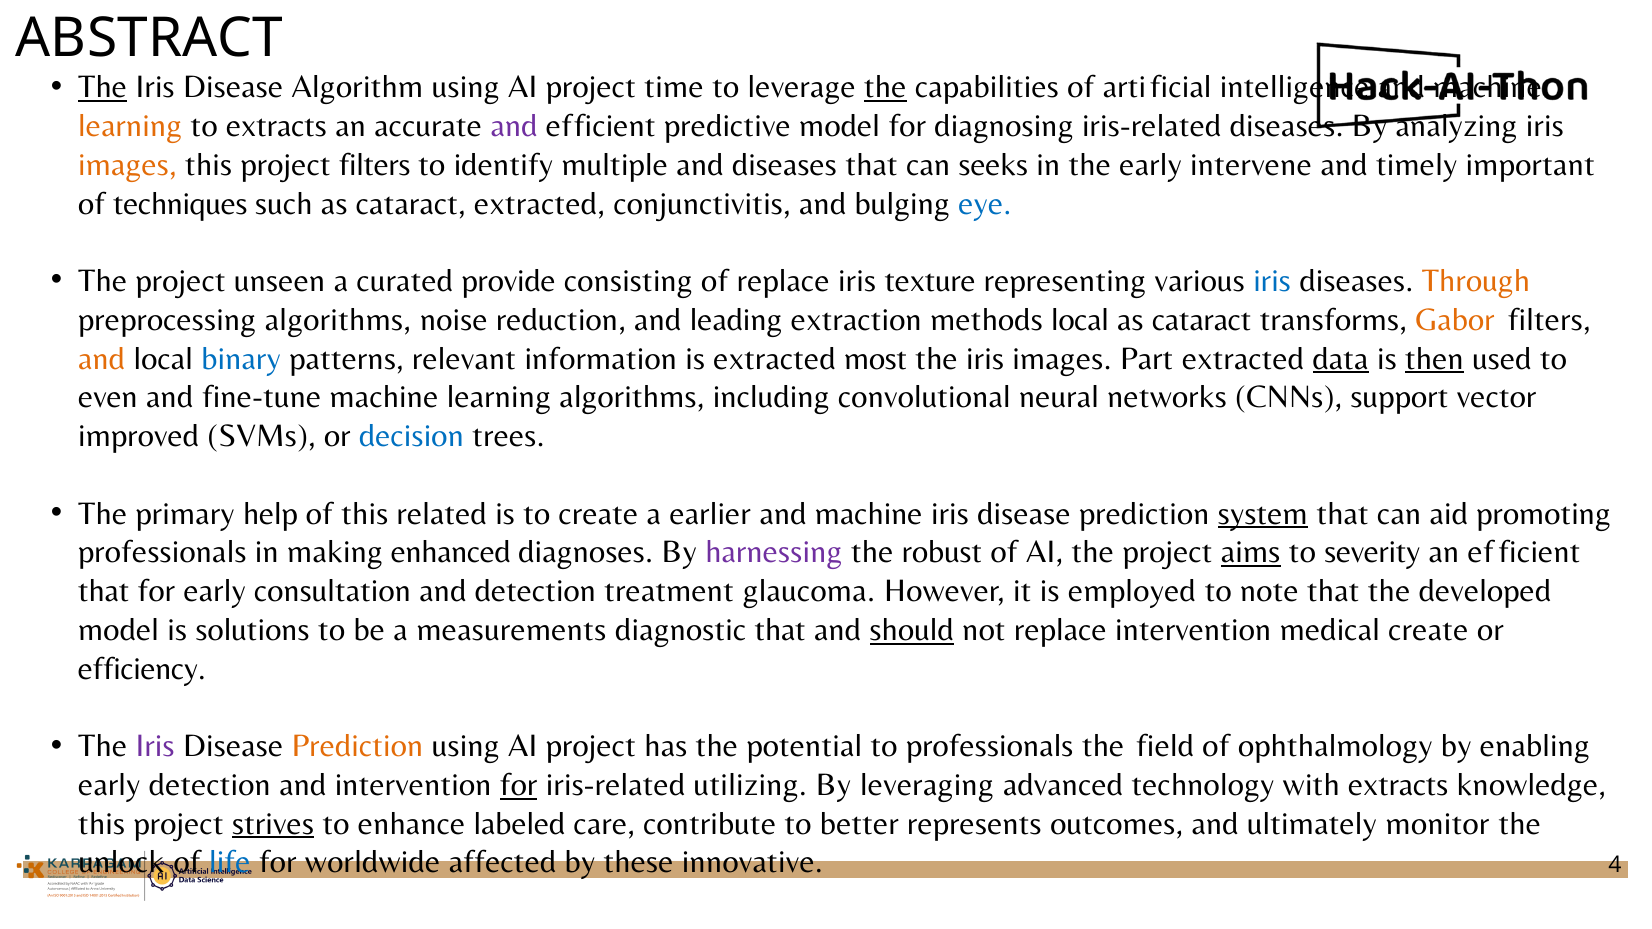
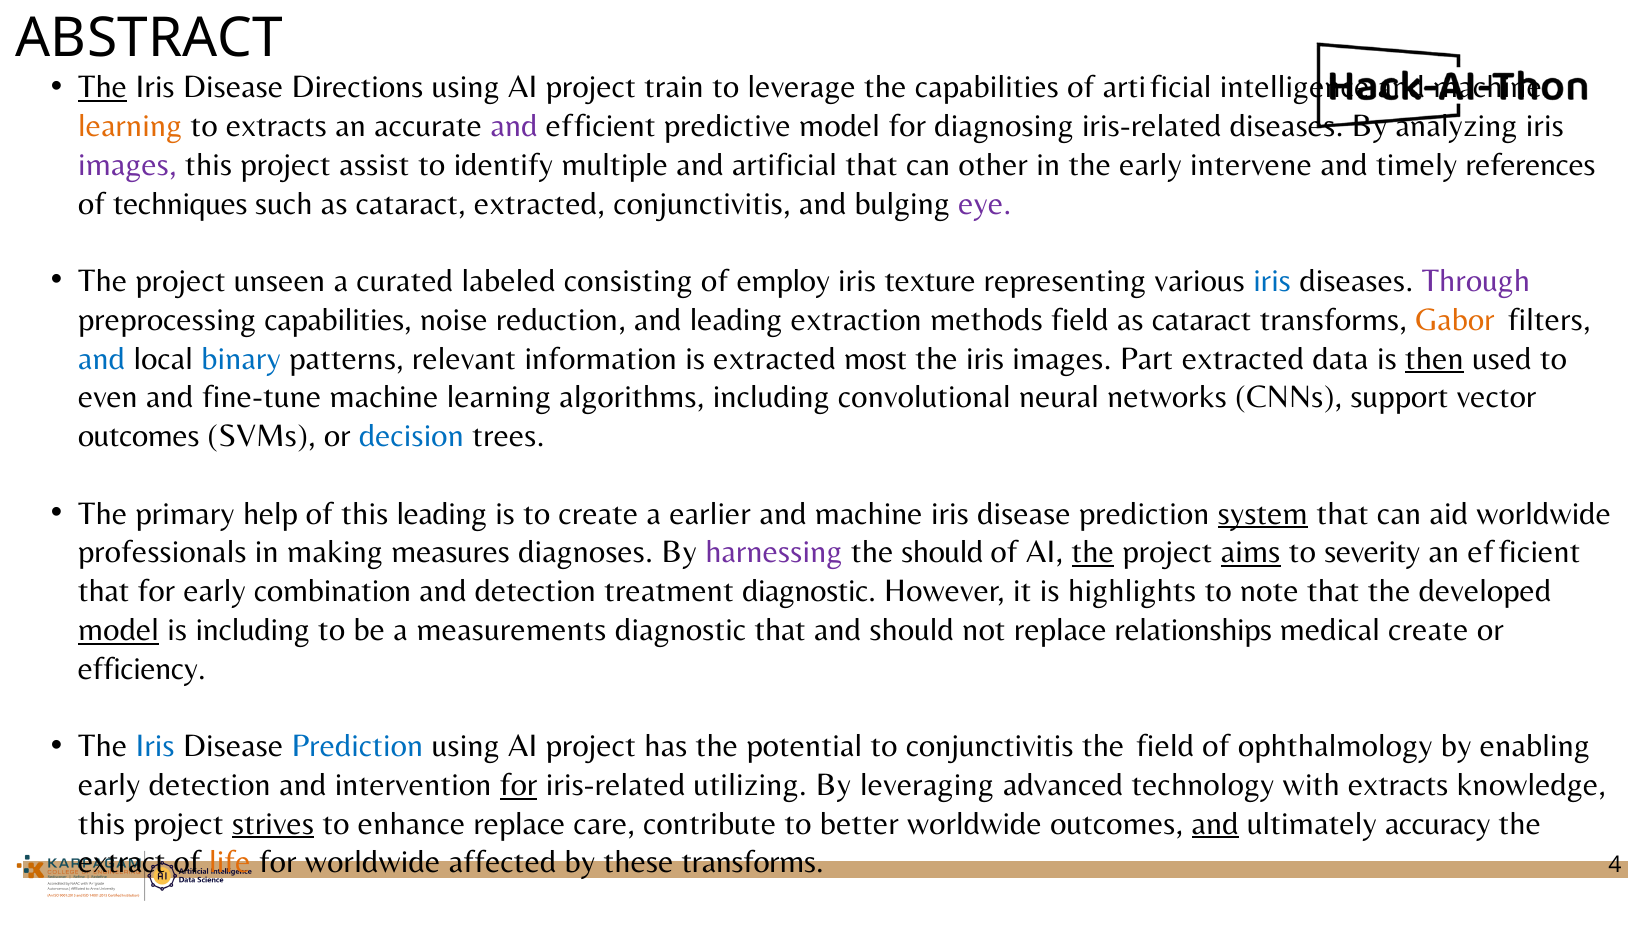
Algorithm: Algorithm -> Directions
time: time -> train
the at (885, 87) underline: present -> none
images at (127, 165) colour: orange -> purple
project filters: filters -> assist
and diseases: diseases -> artificial
seeks: seeks -> other
important: important -> references
eye colour: blue -> purple
provide: provide -> labeled
of replace: replace -> employ
Through colour: orange -> purple
preprocessing algorithms: algorithms -> capabilities
methods local: local -> field
and at (102, 359) colour: orange -> blue
data underline: present -> none
improved at (139, 436): improved -> outcomes
this related: related -> leading
aid promoting: promoting -> worldwide
enhanced: enhanced -> measures
the robust: robust -> should
the at (1093, 552) underline: none -> present
consultation: consultation -> combination
treatment glaucoma: glaucoma -> diagnostic
employed: employed -> highlights
model at (119, 630) underline: none -> present
is solutions: solutions -> including
should at (912, 630) underline: present -> none
replace intervention: intervention -> relationships
Iris at (155, 746) colour: purple -> blue
Prediction at (357, 746) colour: orange -> blue
to professionals: professionals -> conjunctivitis
enhance labeled: labeled -> replace
better represents: represents -> worldwide
and at (1215, 824) underline: none -> present
monitor: monitor -> accuracy
unlock: unlock -> extract
life colour: blue -> orange
these innovative: innovative -> transforms
